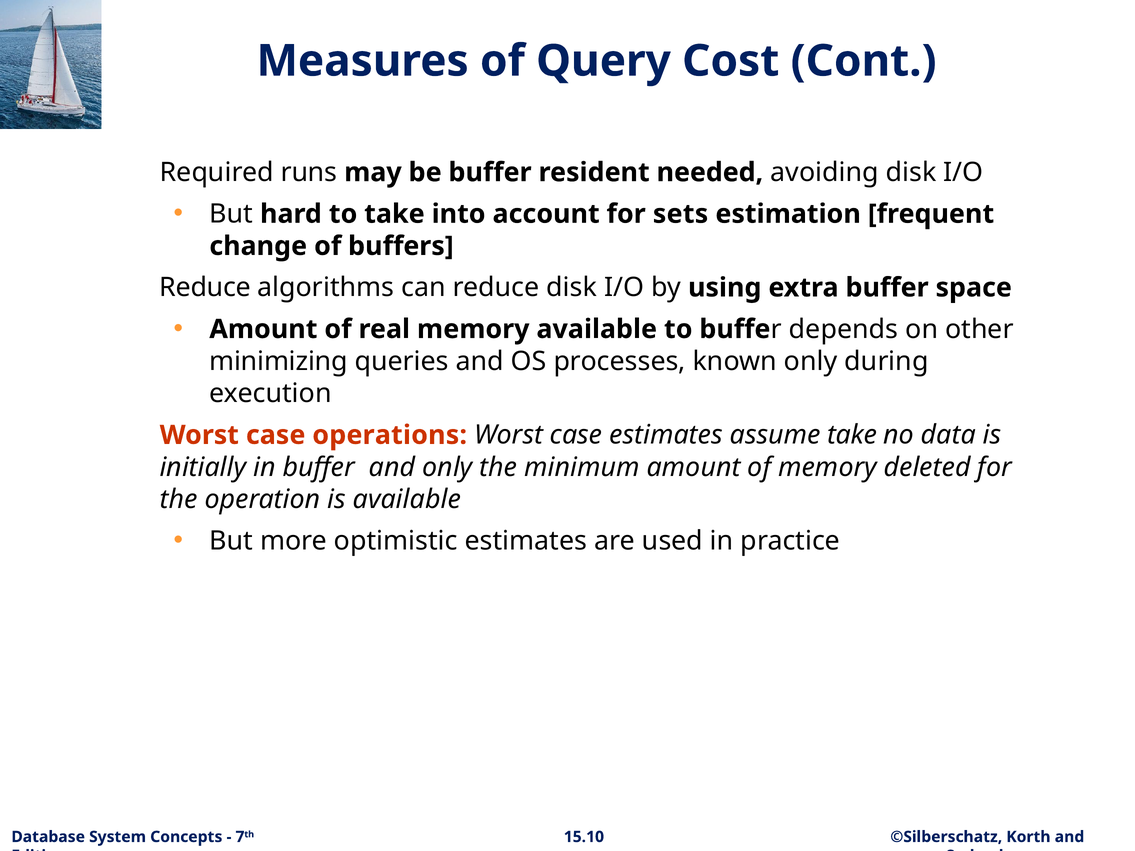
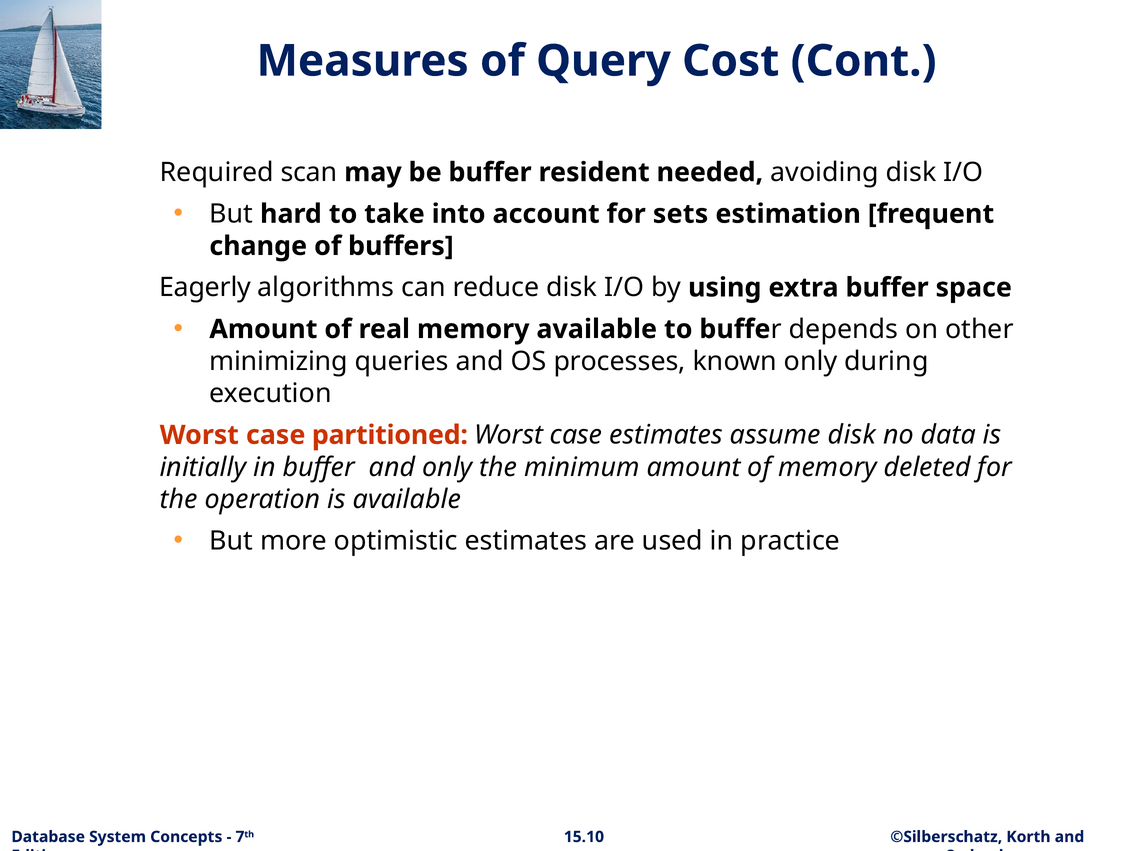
runs: runs -> scan
Reduce at (205, 288): Reduce -> Eagerly
operations: operations -> partitioned
assume take: take -> disk
